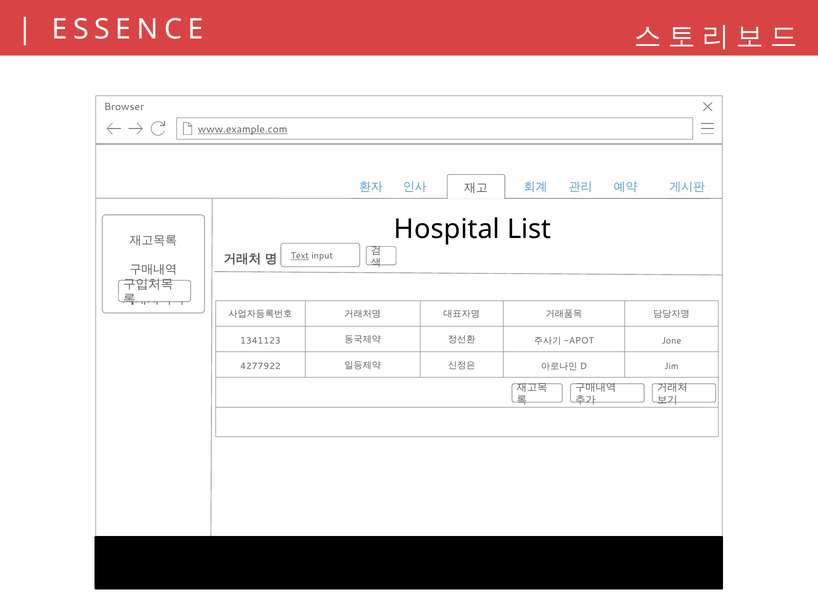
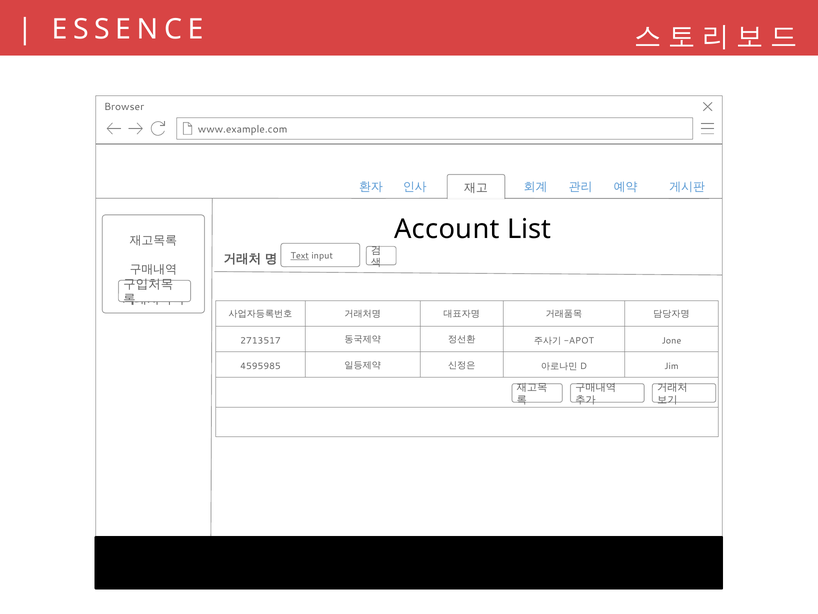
www.example.com underline: present -> none
Hospital: Hospital -> Account
1341123: 1341123 -> 2713517
4277922: 4277922 -> 4595985
